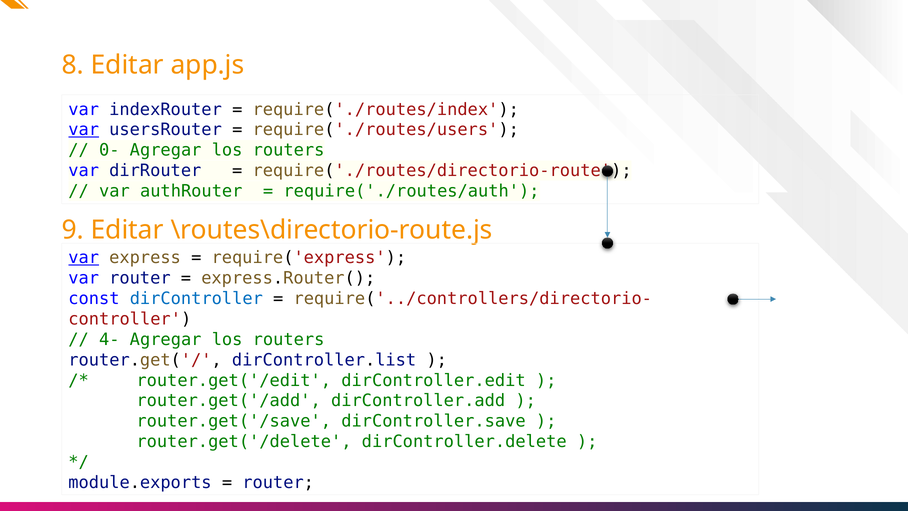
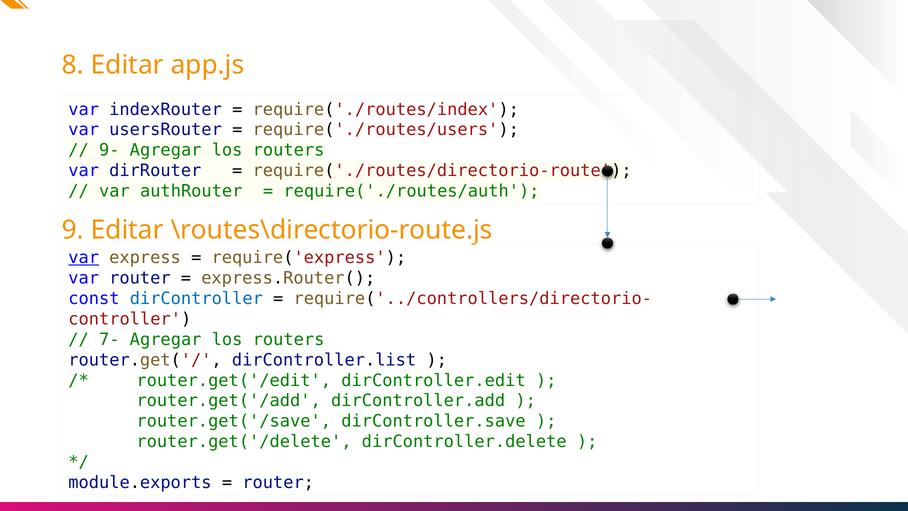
var at (84, 130) underline: present -> none
0-: 0- -> 9-
4-: 4- -> 7-
